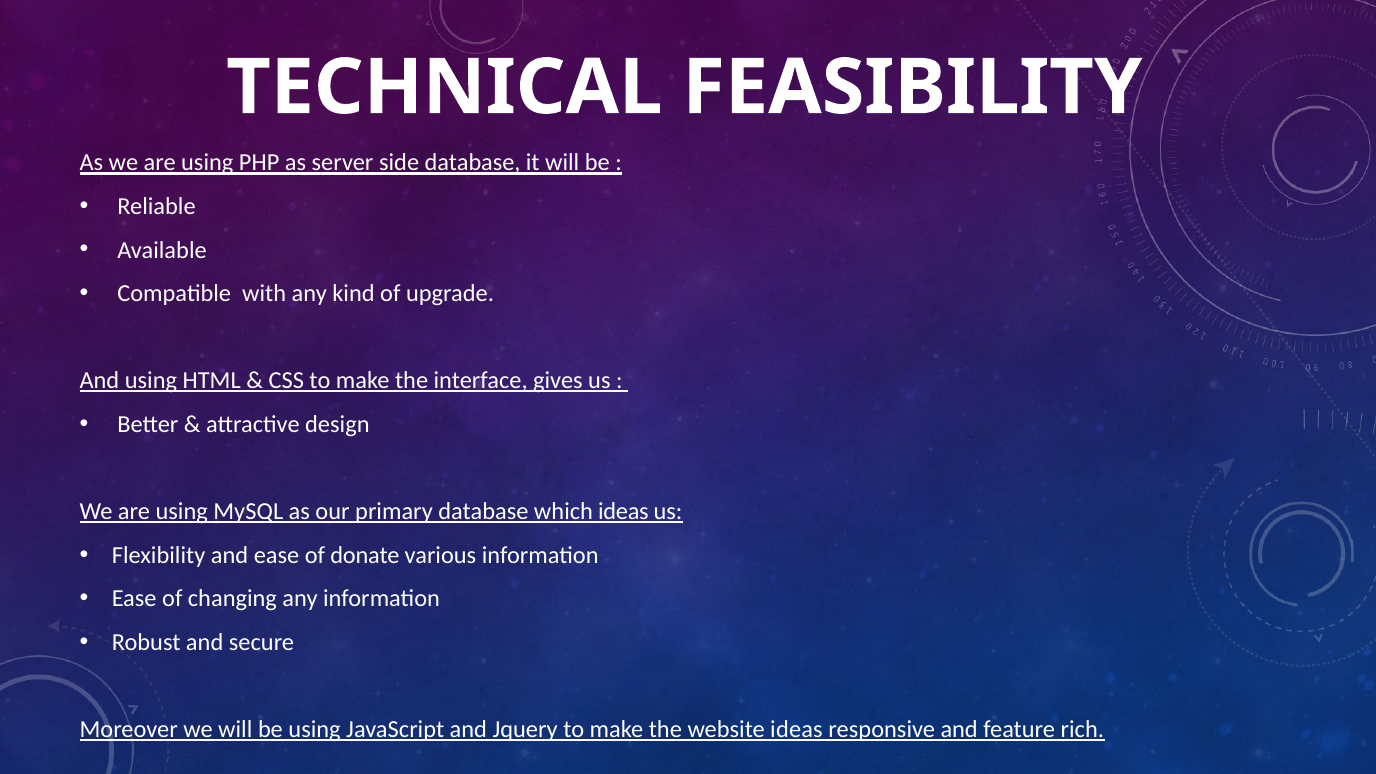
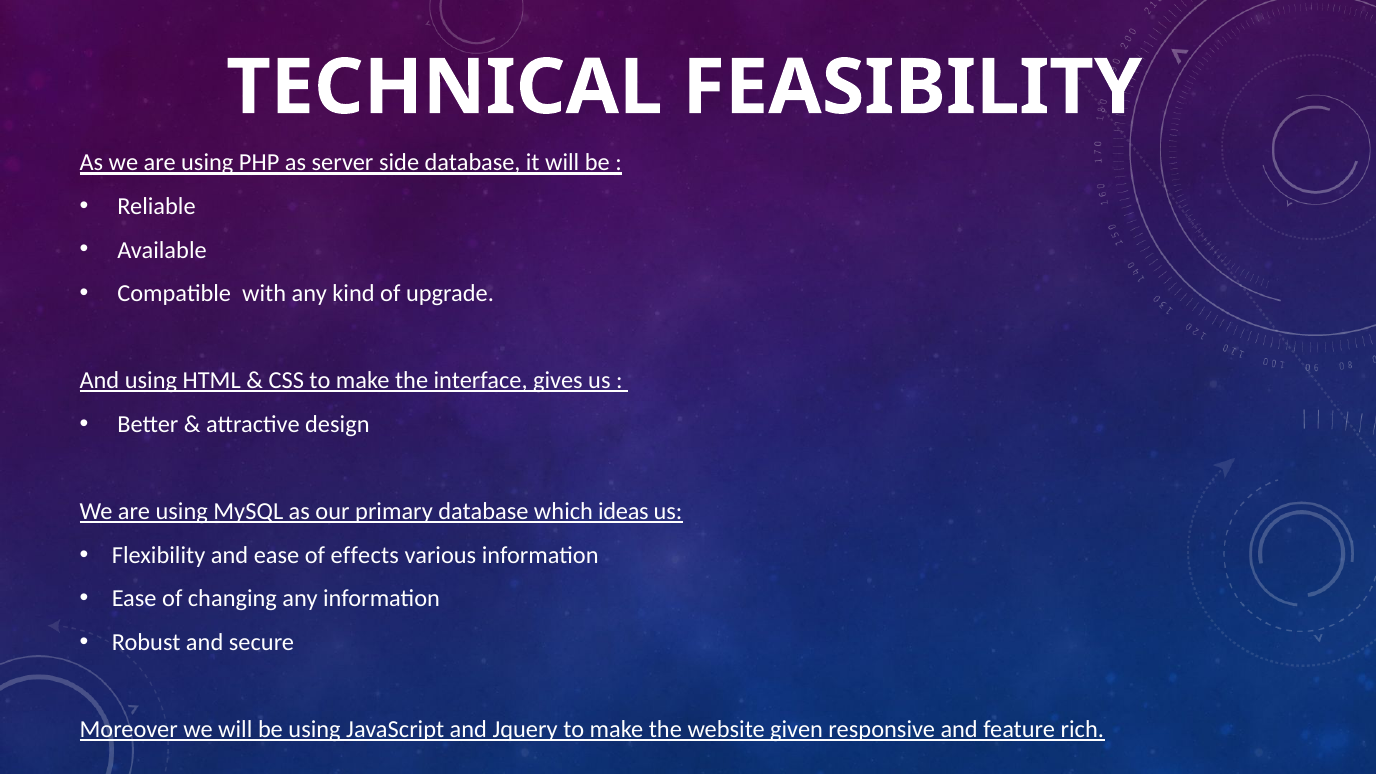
donate: donate -> effects
website ideas: ideas -> given
